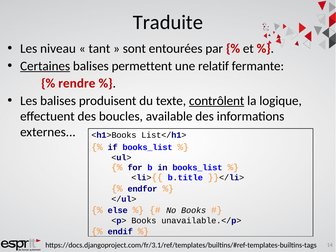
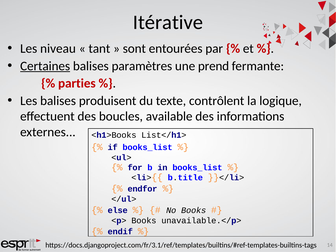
Traduite: Traduite -> Itérative
permettent: permettent -> paramètres
relatif: relatif -> prend
rendre: rendre -> parties
contrôlent underline: present -> none
